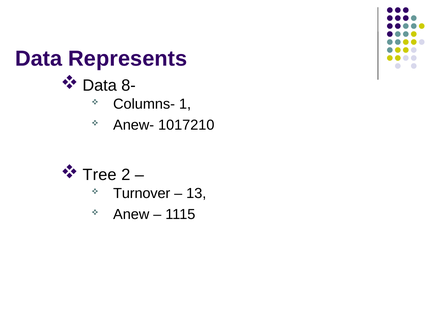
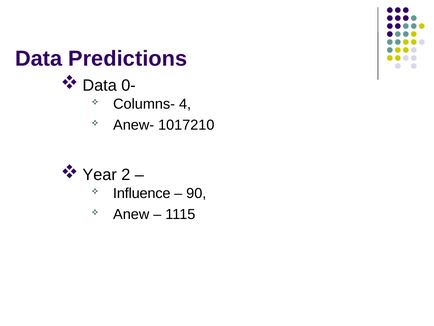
Represents: Represents -> Predictions
8-: 8- -> 0-
1: 1 -> 4
Tree: Tree -> Year
Turnover: Turnover -> Influence
13: 13 -> 90
